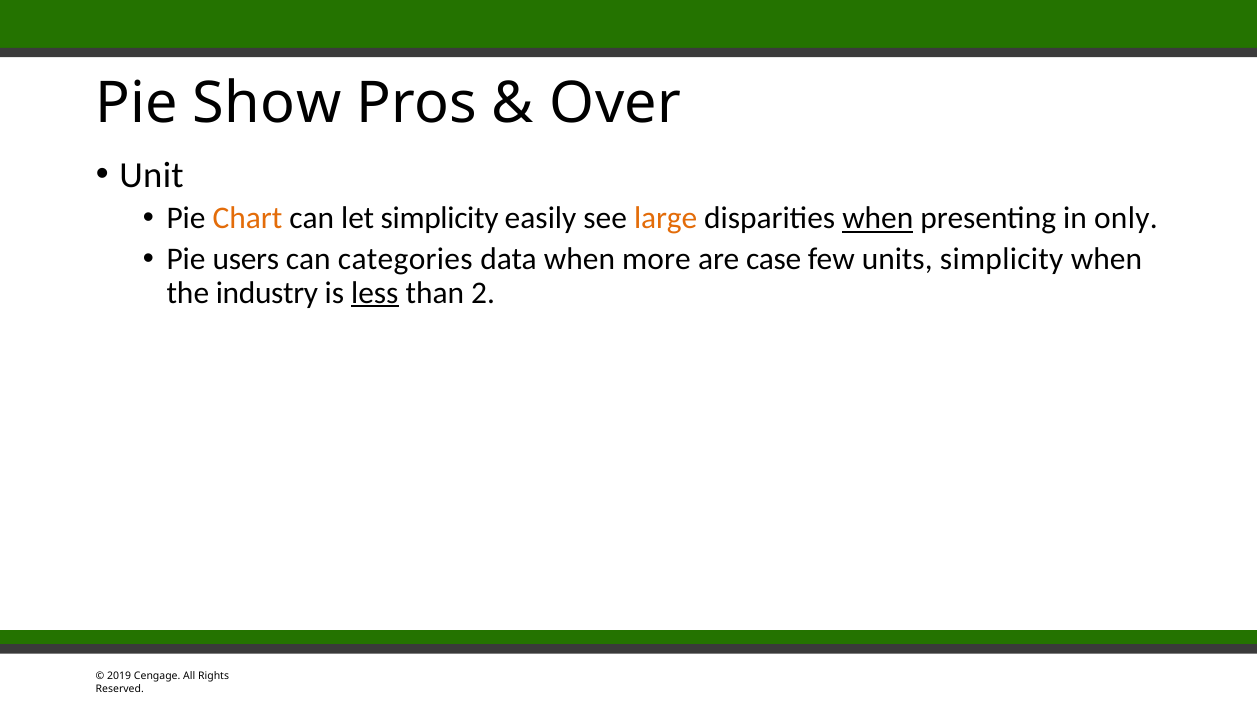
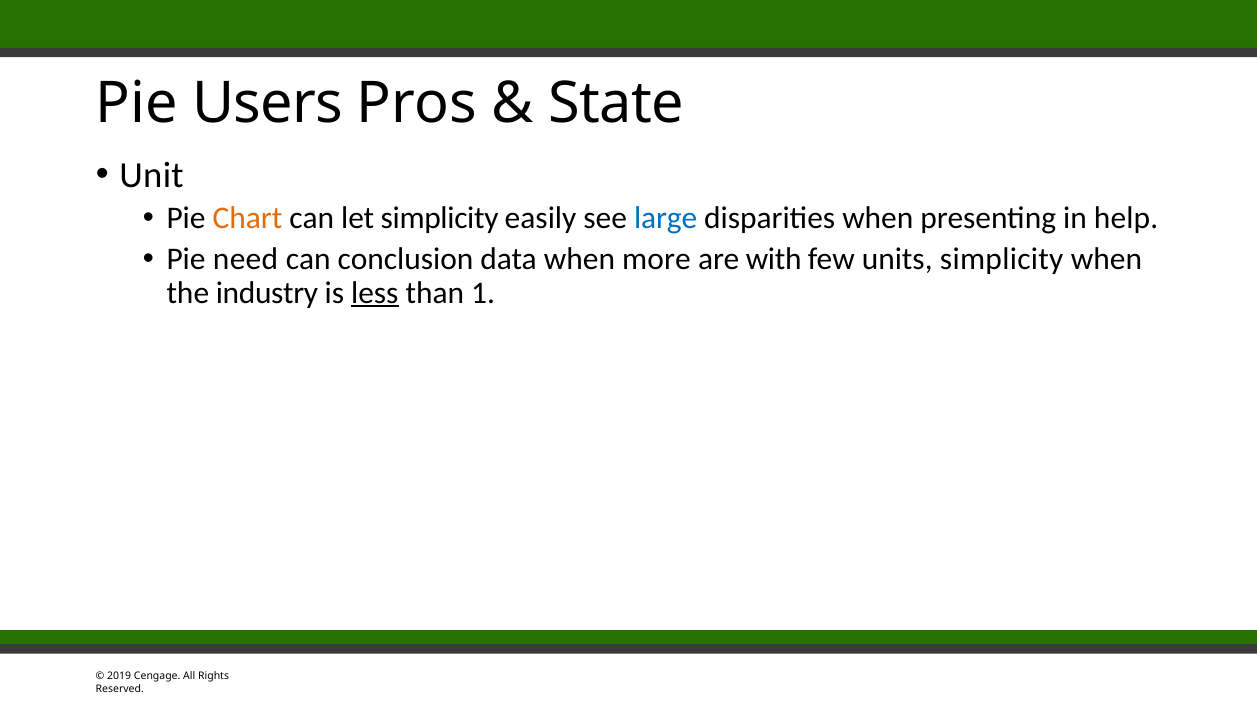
Show: Show -> Users
Over: Over -> State
large colour: orange -> blue
when at (878, 218) underline: present -> none
only: only -> help
users: users -> need
categories: categories -> conclusion
case: case -> with
2: 2 -> 1
